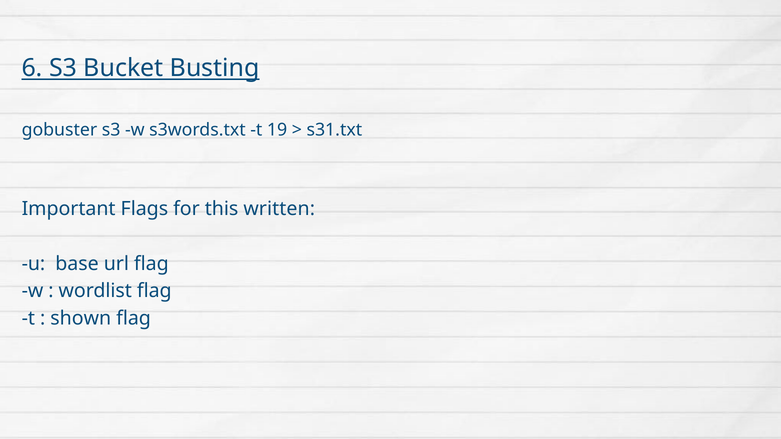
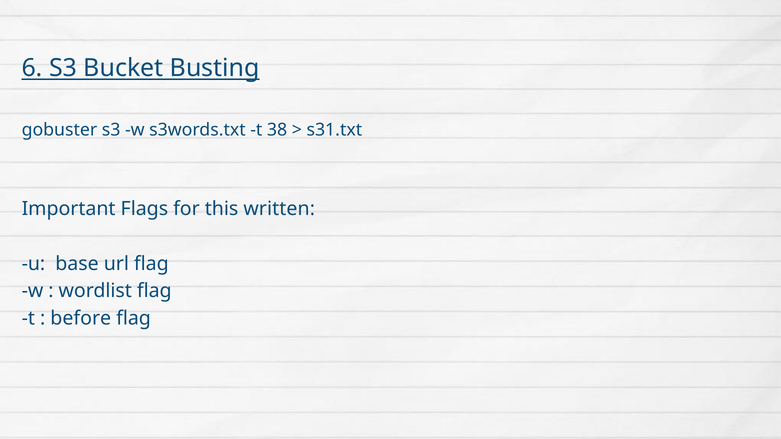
19: 19 -> 38
shown: shown -> before
